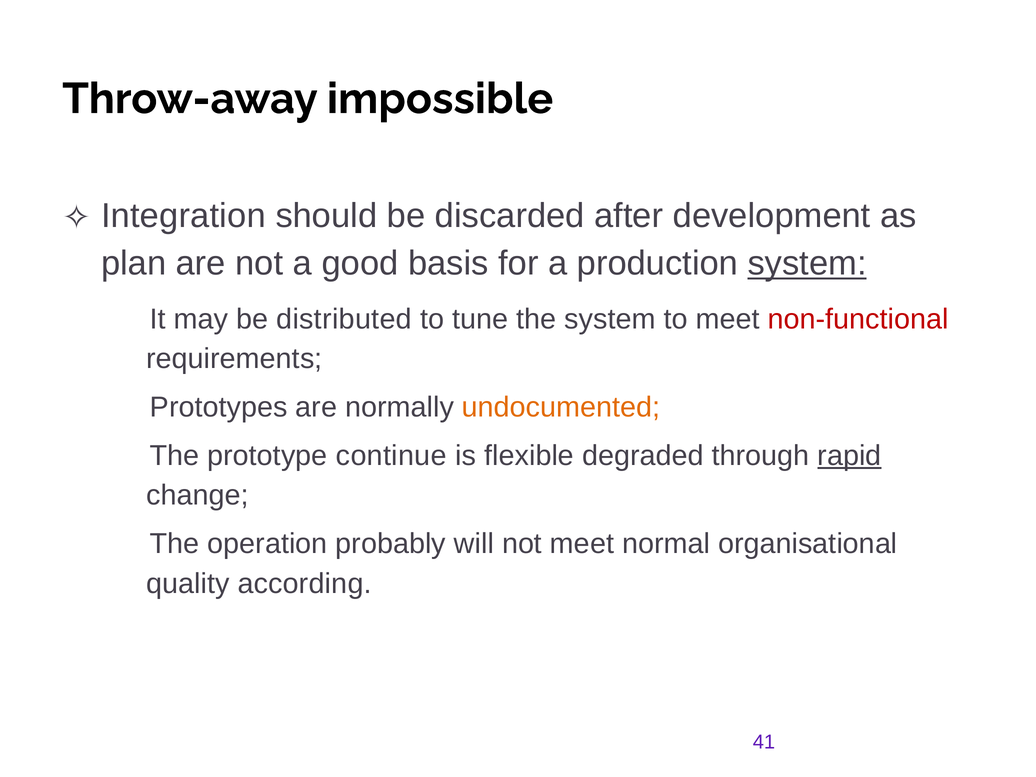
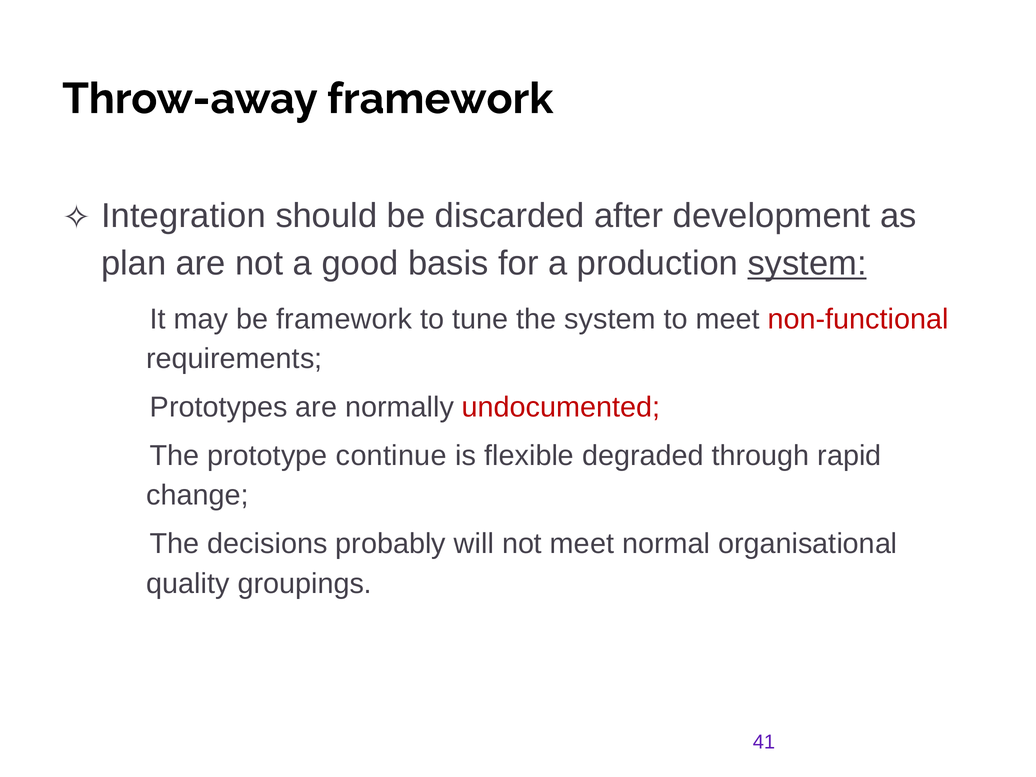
Throw-away impossible: impossible -> framework
be distributed: distributed -> framework
undocumented colour: orange -> red
rapid underline: present -> none
operation: operation -> decisions
according: according -> groupings
